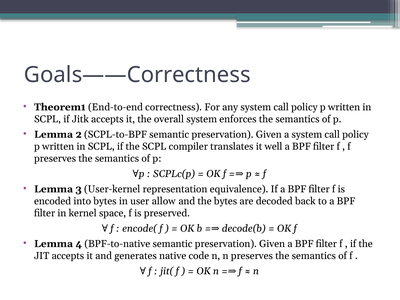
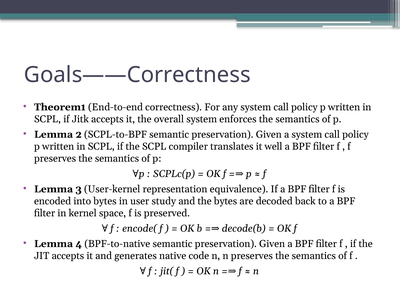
allow: allow -> study
